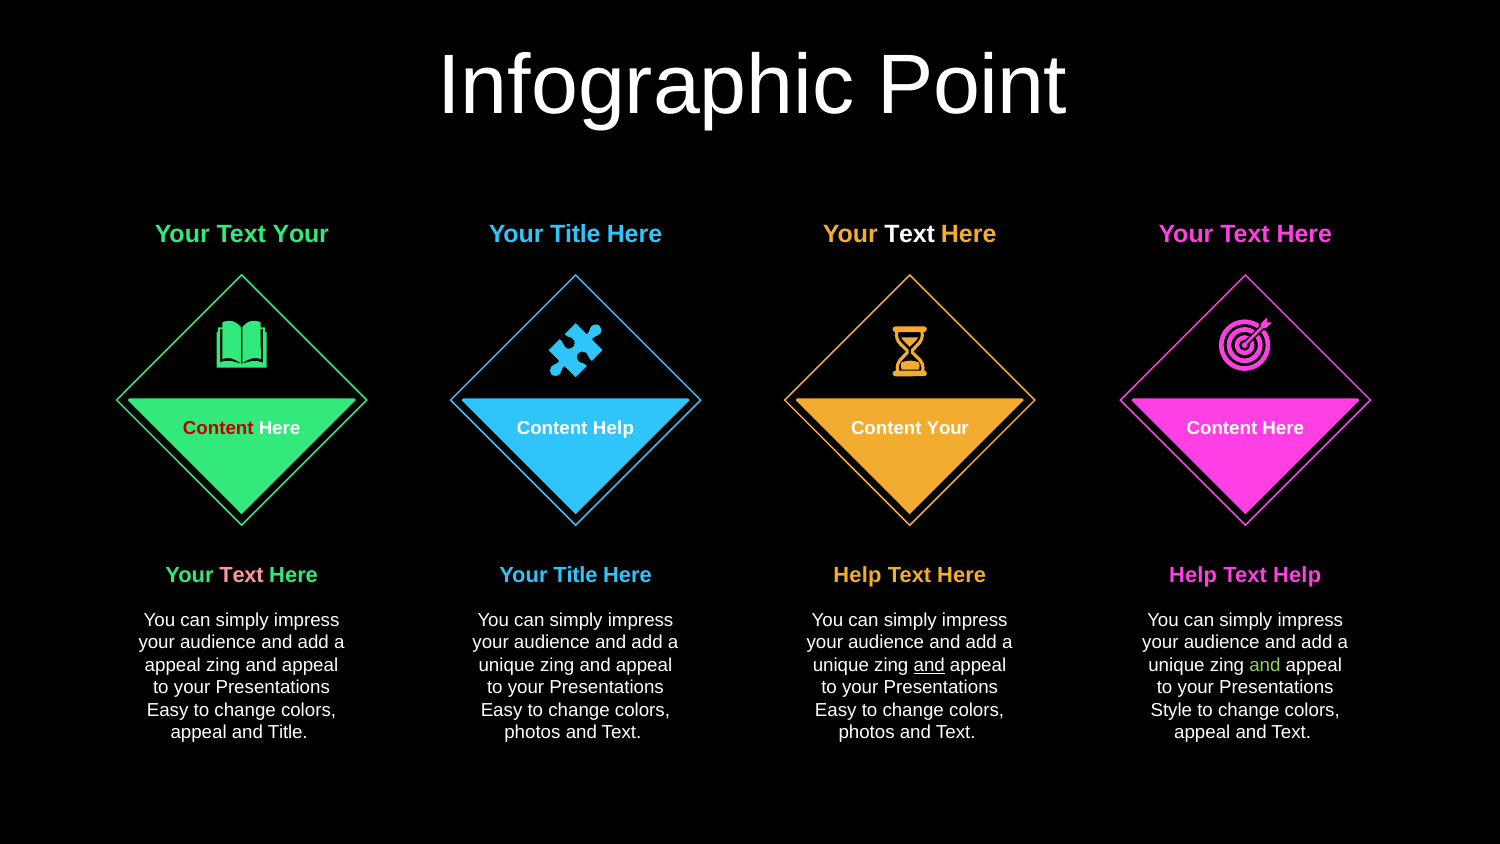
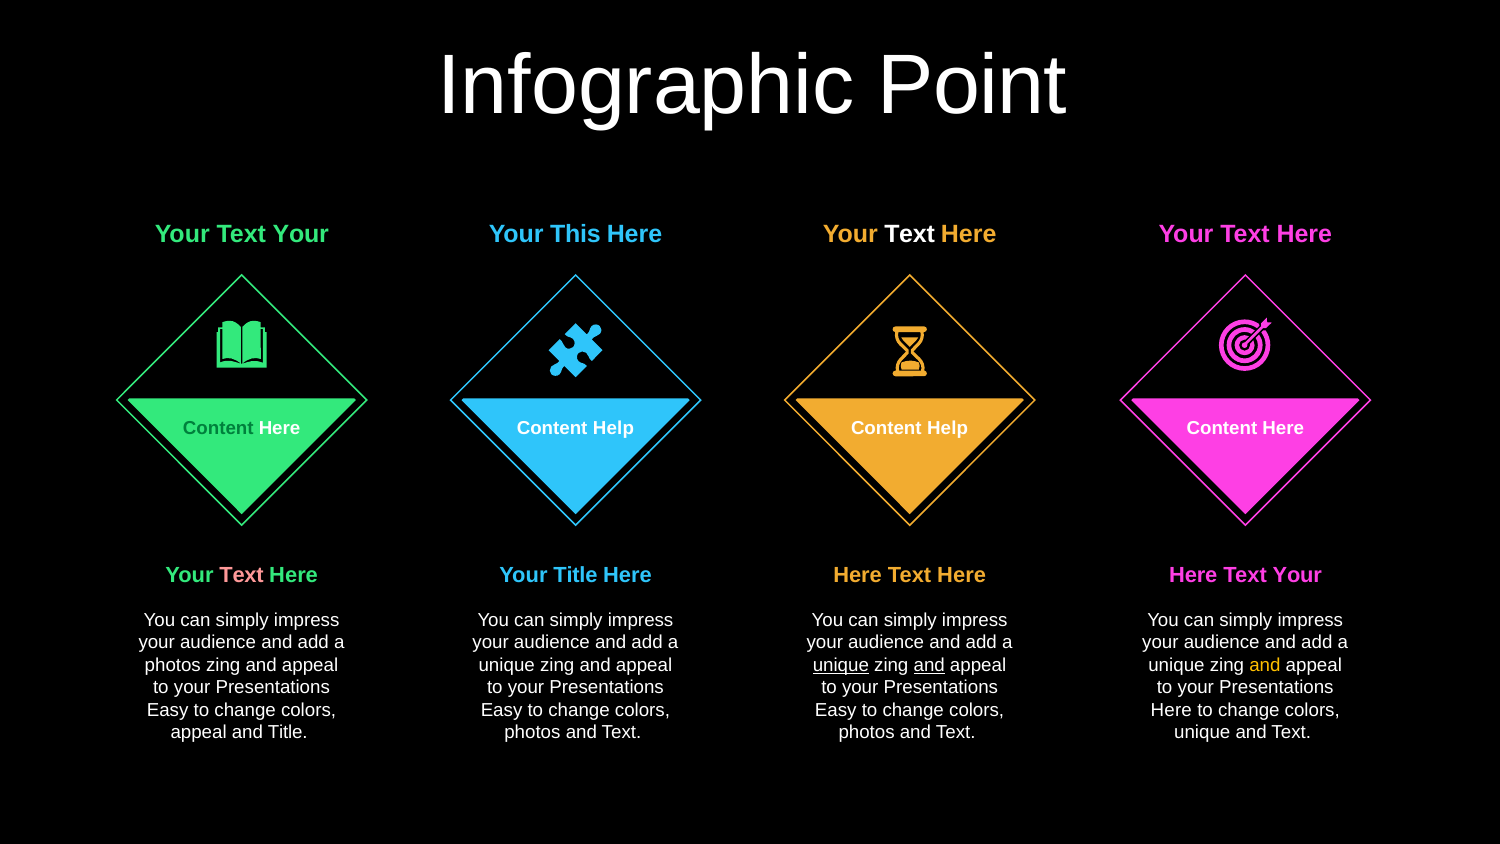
Title at (575, 234): Title -> This
Content at (218, 428) colour: red -> green
Your at (948, 428): Your -> Help
Help at (857, 575): Help -> Here
Help at (1193, 575): Help -> Here
Help at (1297, 575): Help -> Your
appeal at (173, 665): appeal -> photos
unique at (841, 665) underline: none -> present
and at (1265, 665) colour: light green -> yellow
Style at (1171, 710): Style -> Here
appeal at (1202, 733): appeal -> unique
